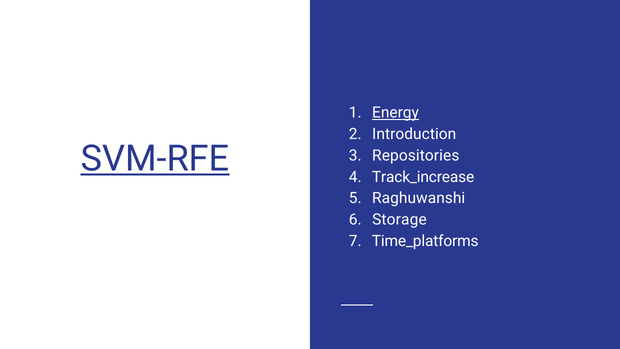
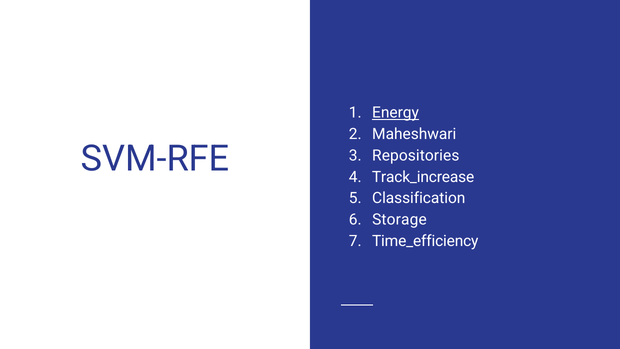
Introduction: Introduction -> Maheshwari
SVM-RFE underline: present -> none
Raghuwanshi: Raghuwanshi -> Classification
Time_platforms: Time_platforms -> Time_efficiency
